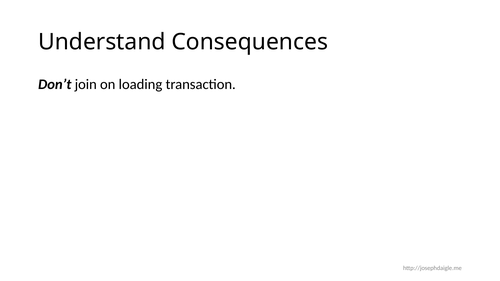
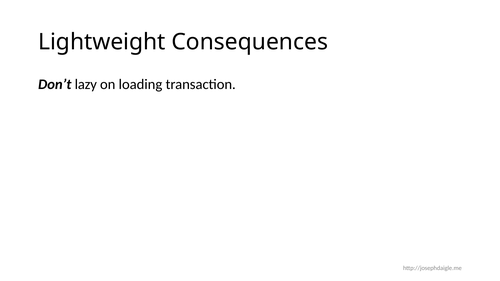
Understand: Understand -> Lightweight
join: join -> lazy
